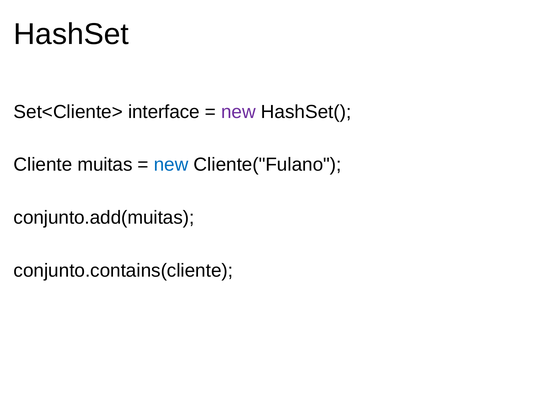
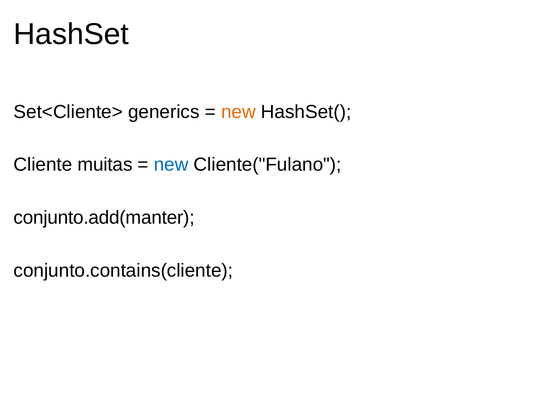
interface: interface -> generics
new at (238, 112) colour: purple -> orange
conjunto.add(muitas: conjunto.add(muitas -> conjunto.add(manter
